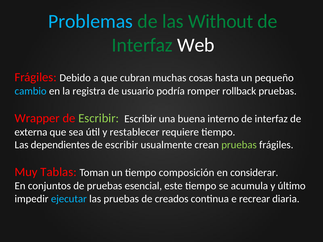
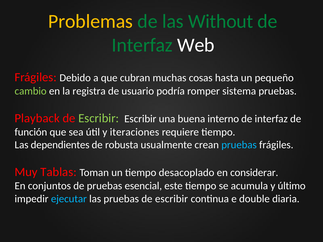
Problemas colour: light blue -> yellow
cambio colour: light blue -> light green
rollback: rollback -> sistema
Wrapper: Wrapper -> Playback
externa: externa -> función
restablecer: restablecer -> iteraciones
escribir at (122, 145): escribir -> robusta
pruebas at (239, 145) colour: light green -> light blue
composición: composición -> desacoplado
pruebas de creados: creados -> escribir
recrear: recrear -> double
